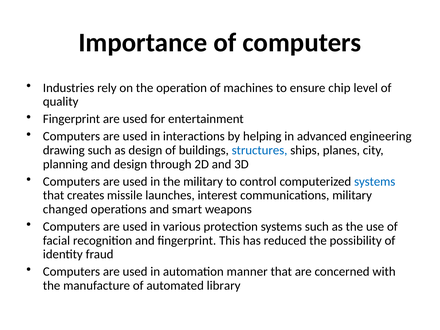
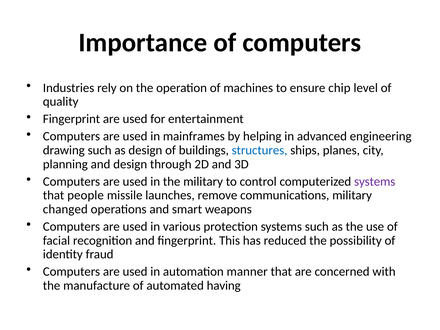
interactions: interactions -> mainframes
systems at (375, 181) colour: blue -> purple
creates: creates -> people
interest: interest -> remove
library: library -> having
